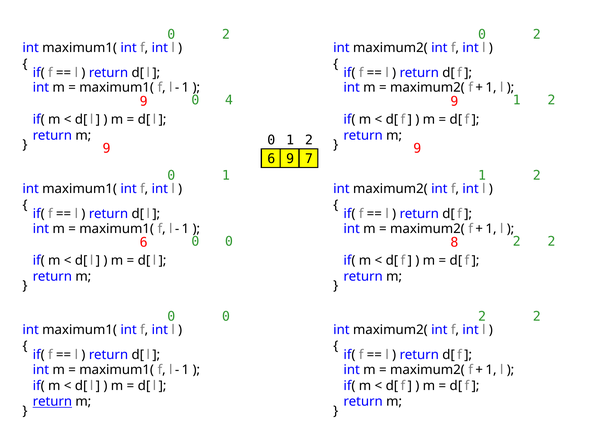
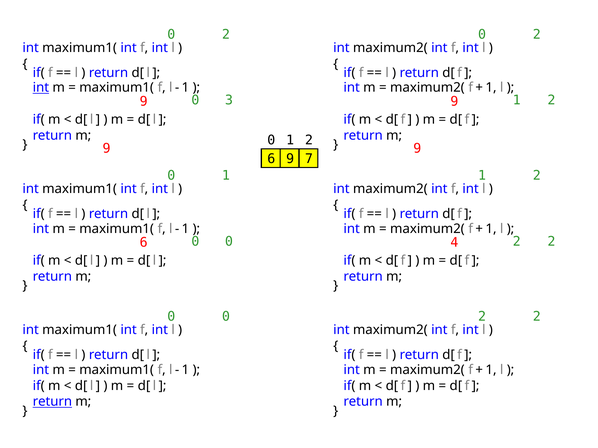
int at (41, 88) underline: none -> present
4: 4 -> 3
8: 8 -> 4
